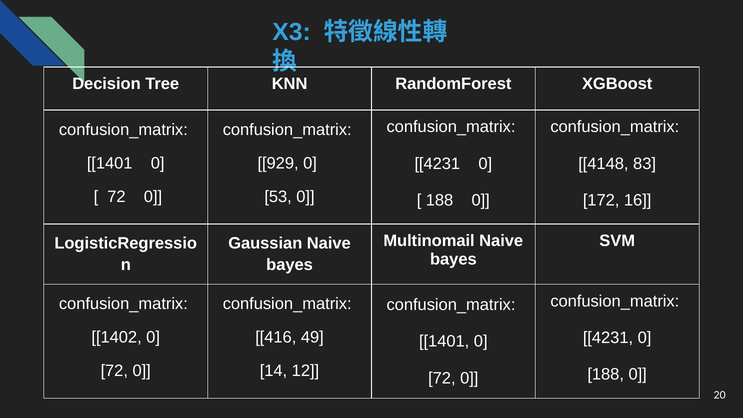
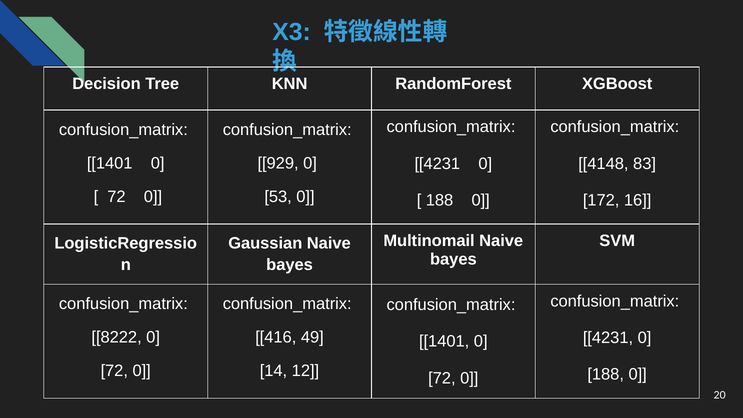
1402: 1402 -> 8222
